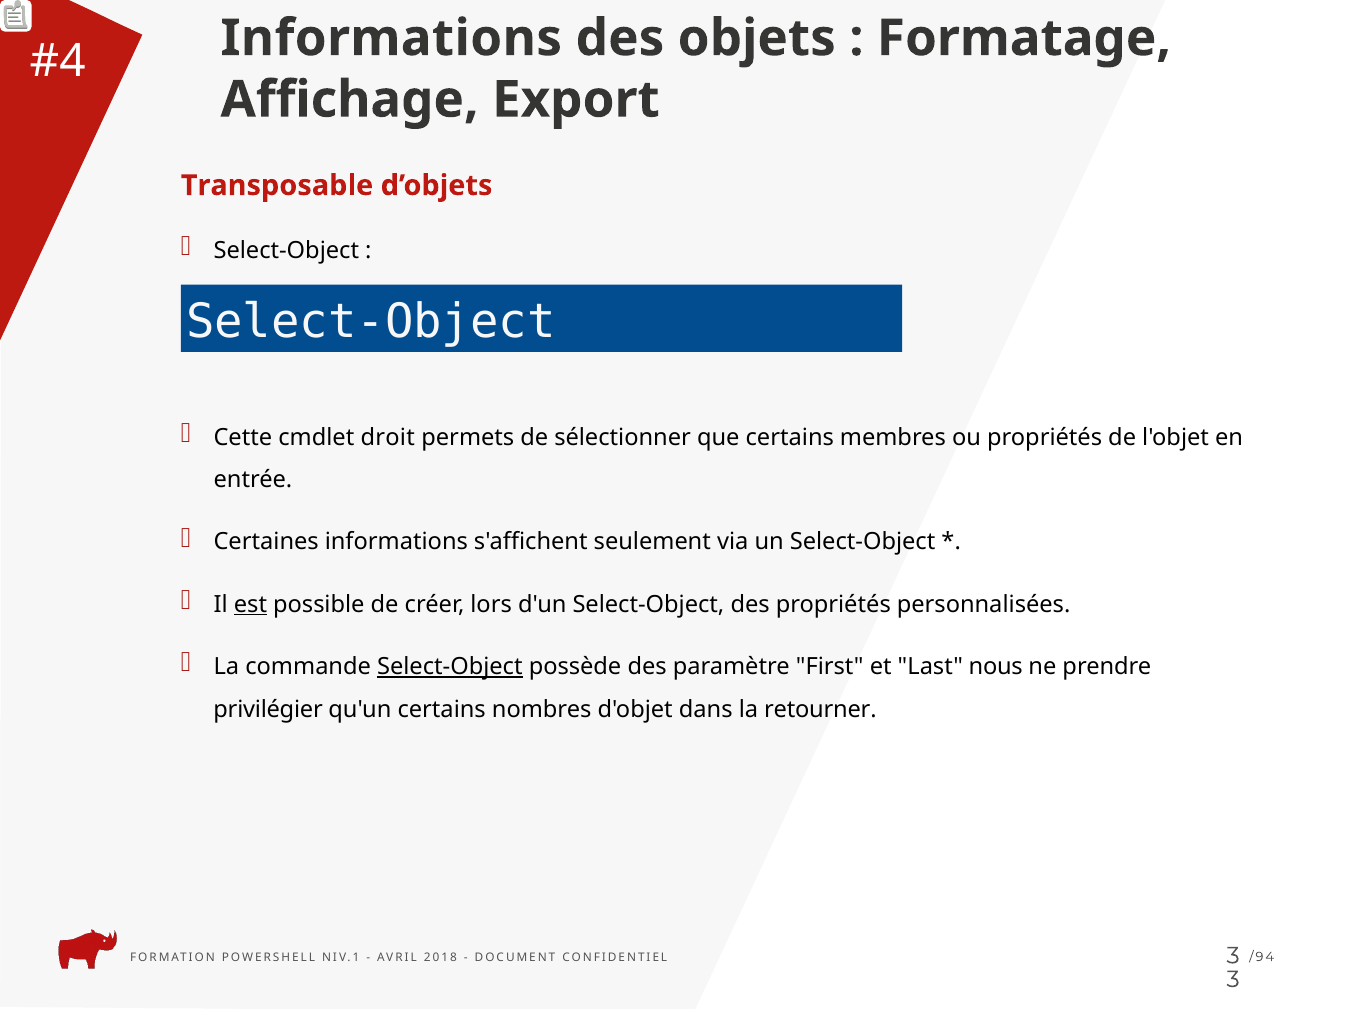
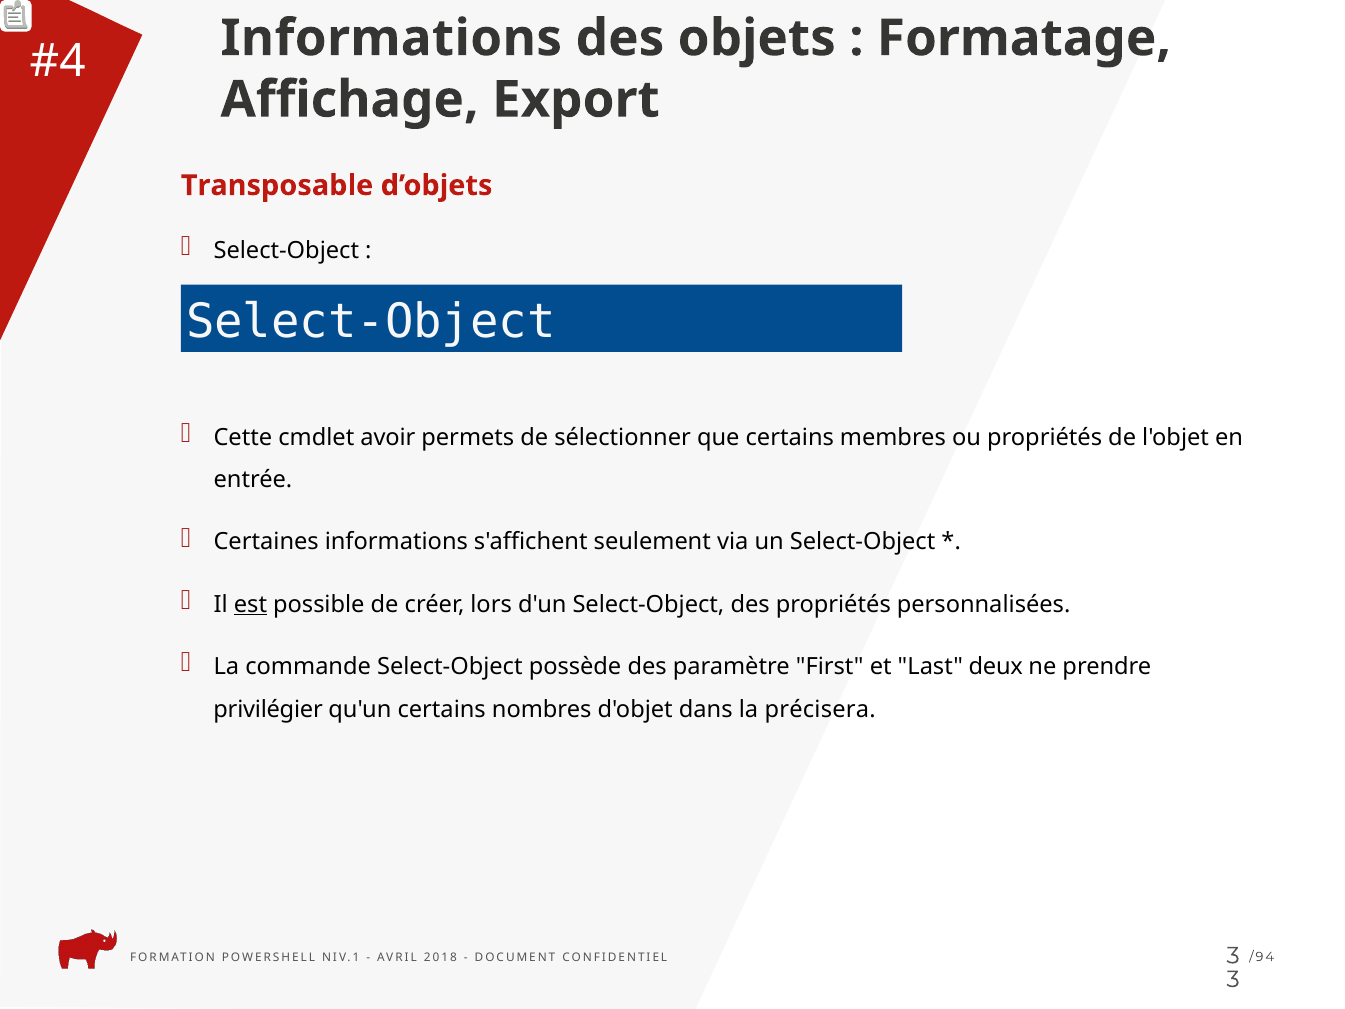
droit: droit -> avoir
Select-Object at (450, 667) underline: present -> none
nous: nous -> deux
retourner: retourner -> précisera
